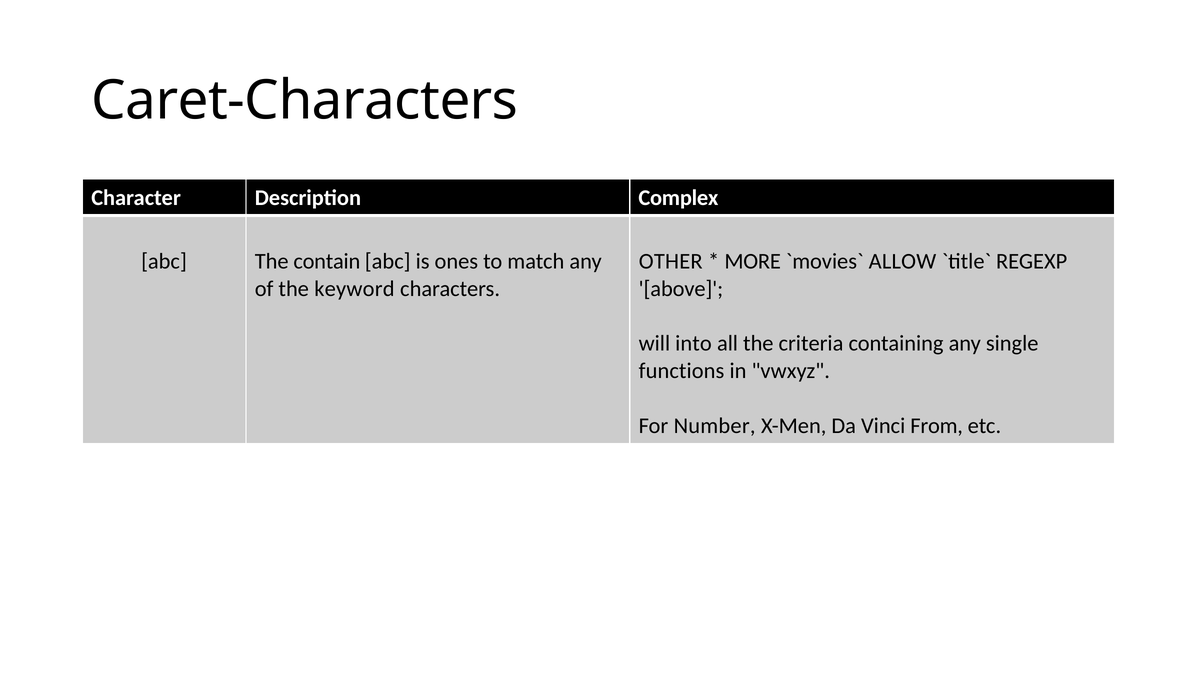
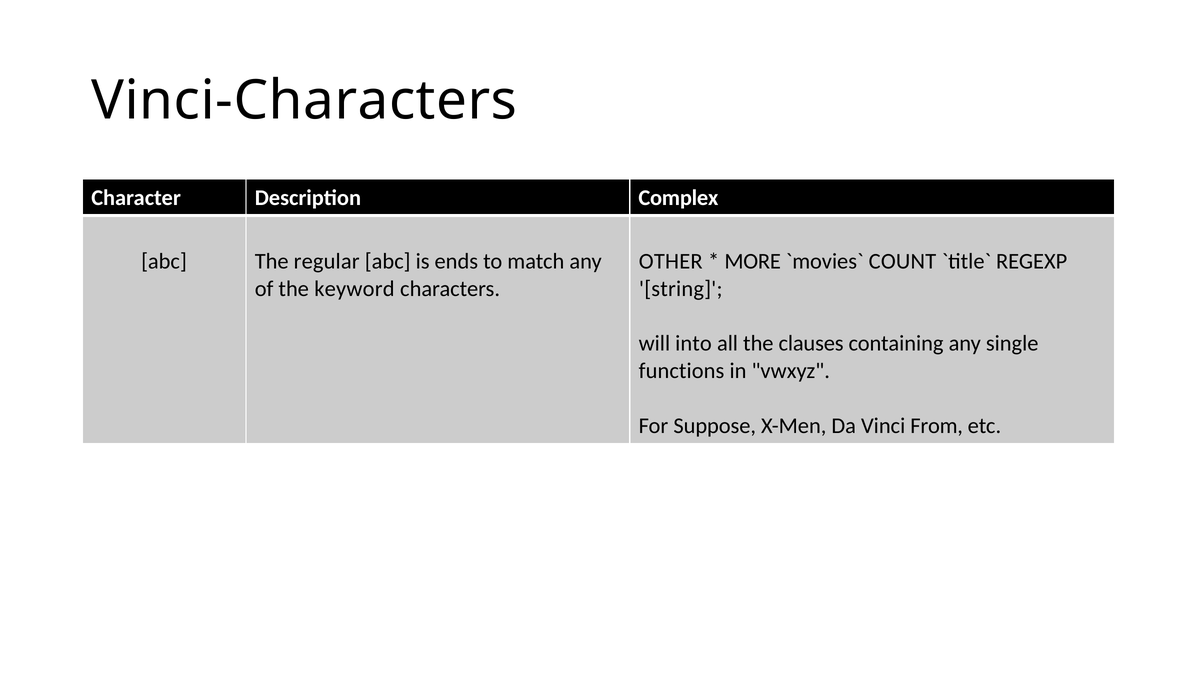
Caret-Characters: Caret-Characters -> Vinci-Characters
contain: contain -> regular
ones: ones -> ends
ALLOW: ALLOW -> COUNT
above: above -> string
criteria: criteria -> clauses
Number: Number -> Suppose
